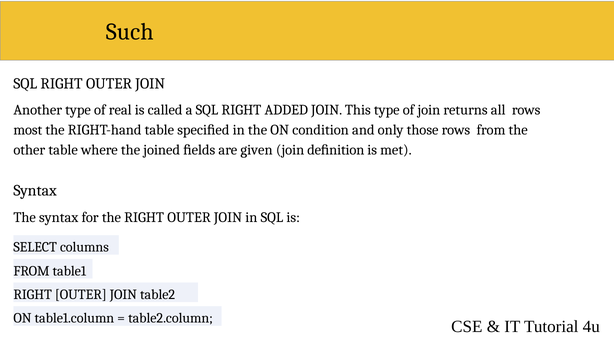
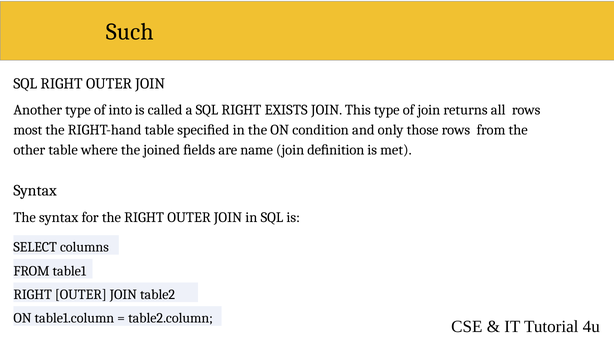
real: real -> into
ADDED: ADDED -> EXISTS
given: given -> name
